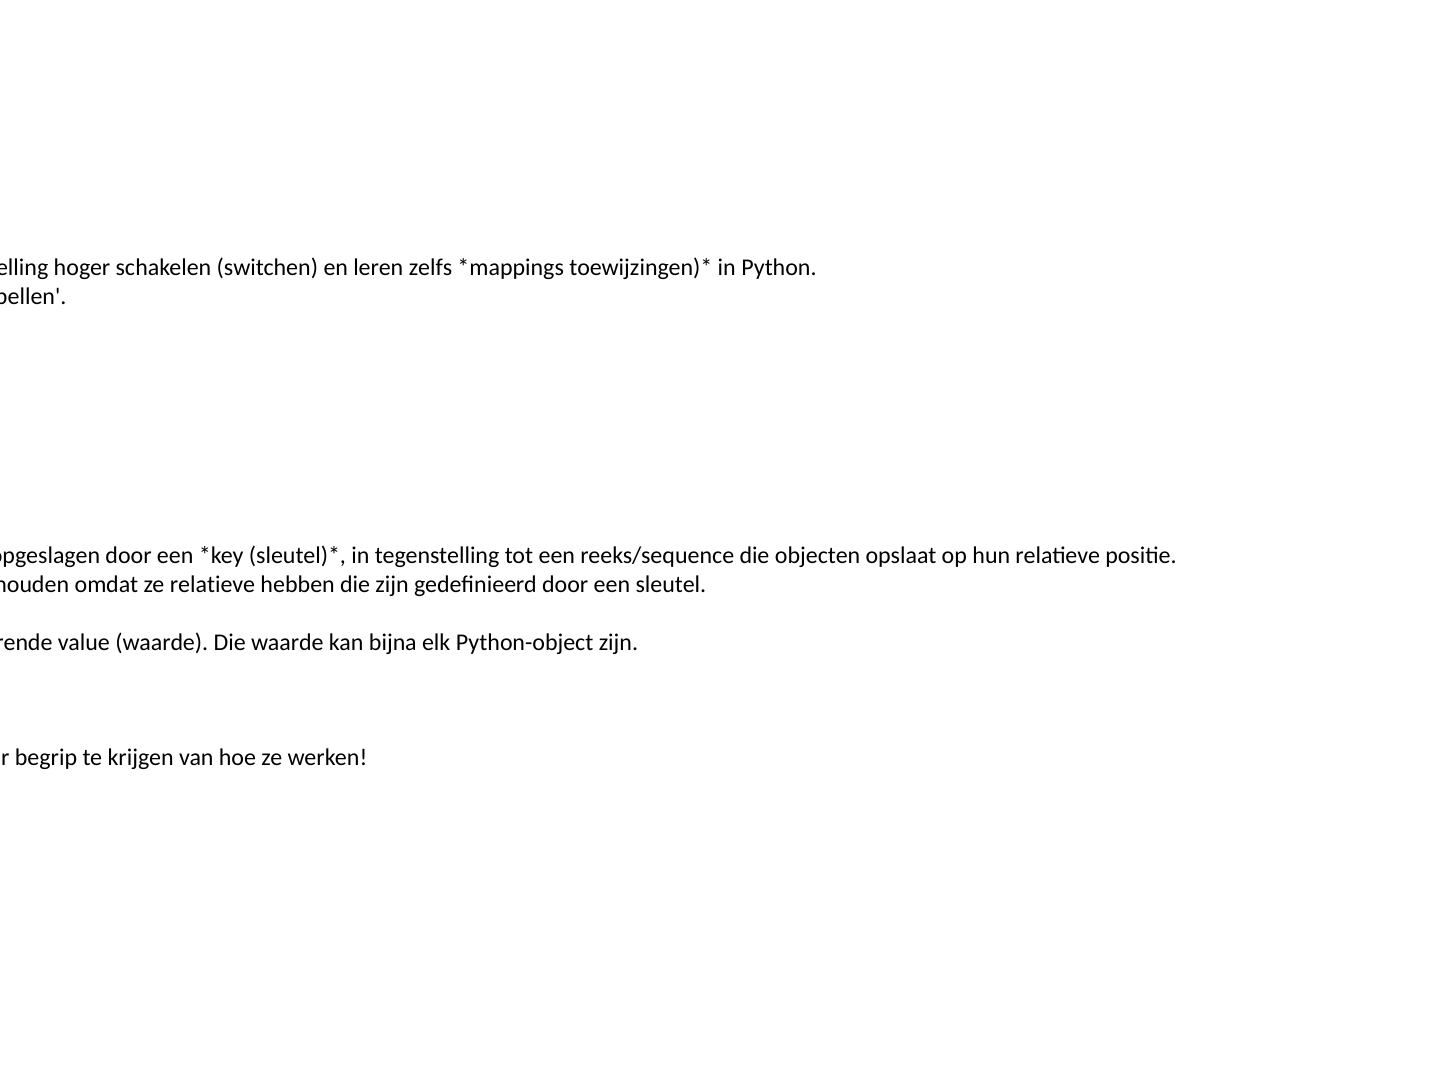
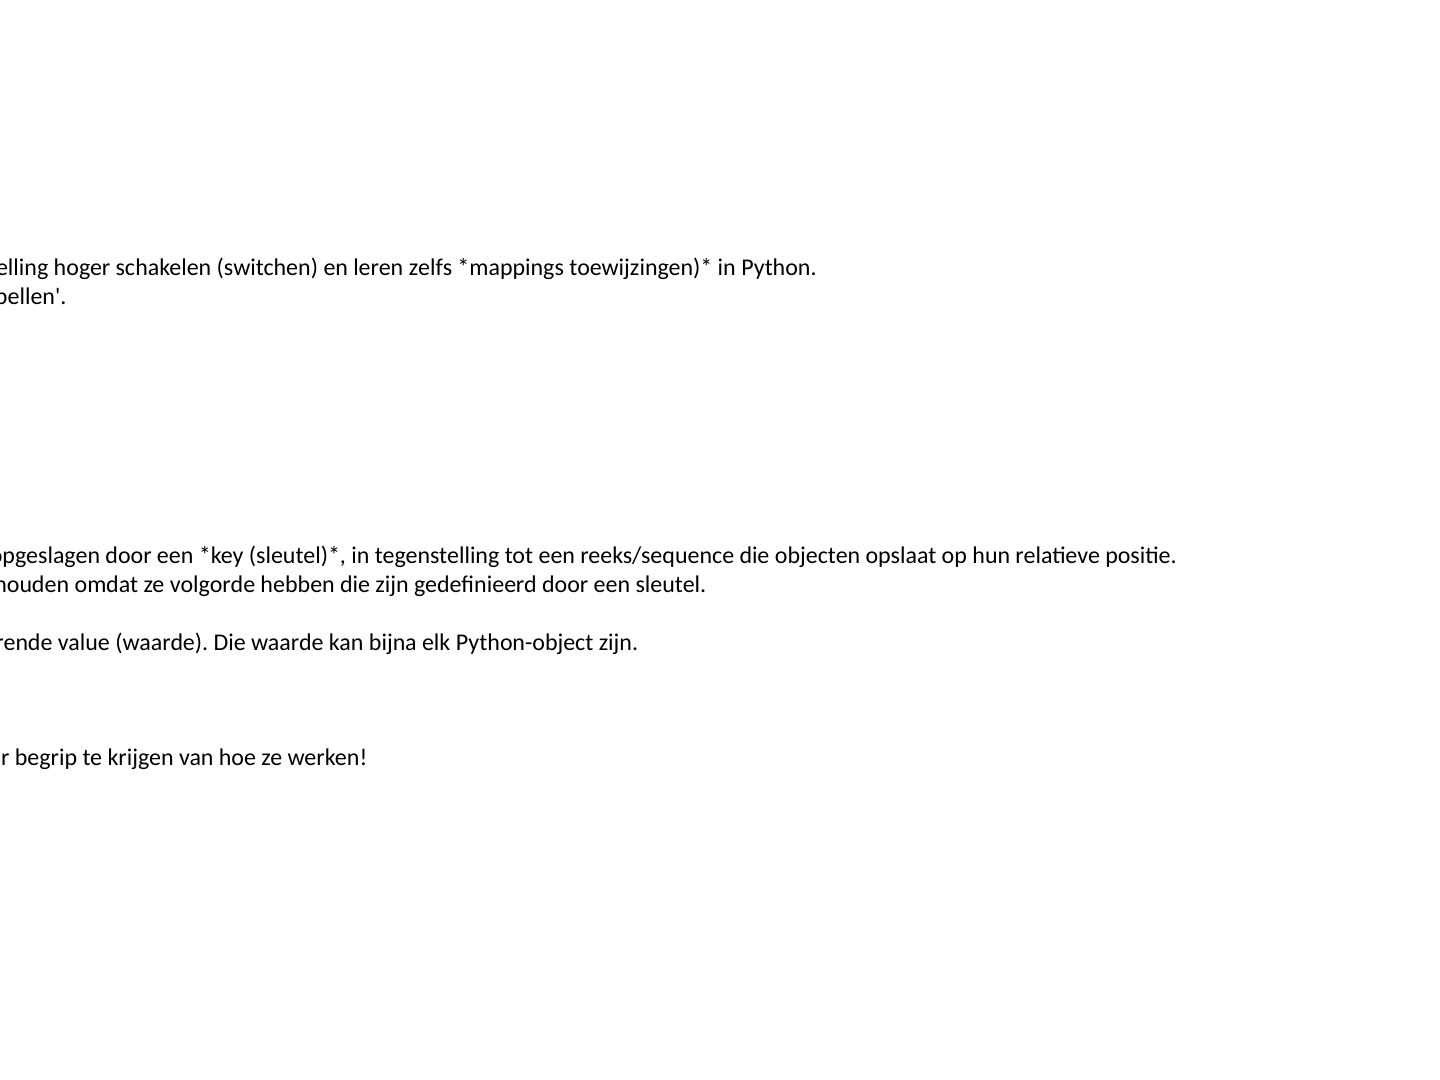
ze relatieve: relatieve -> volgorde
